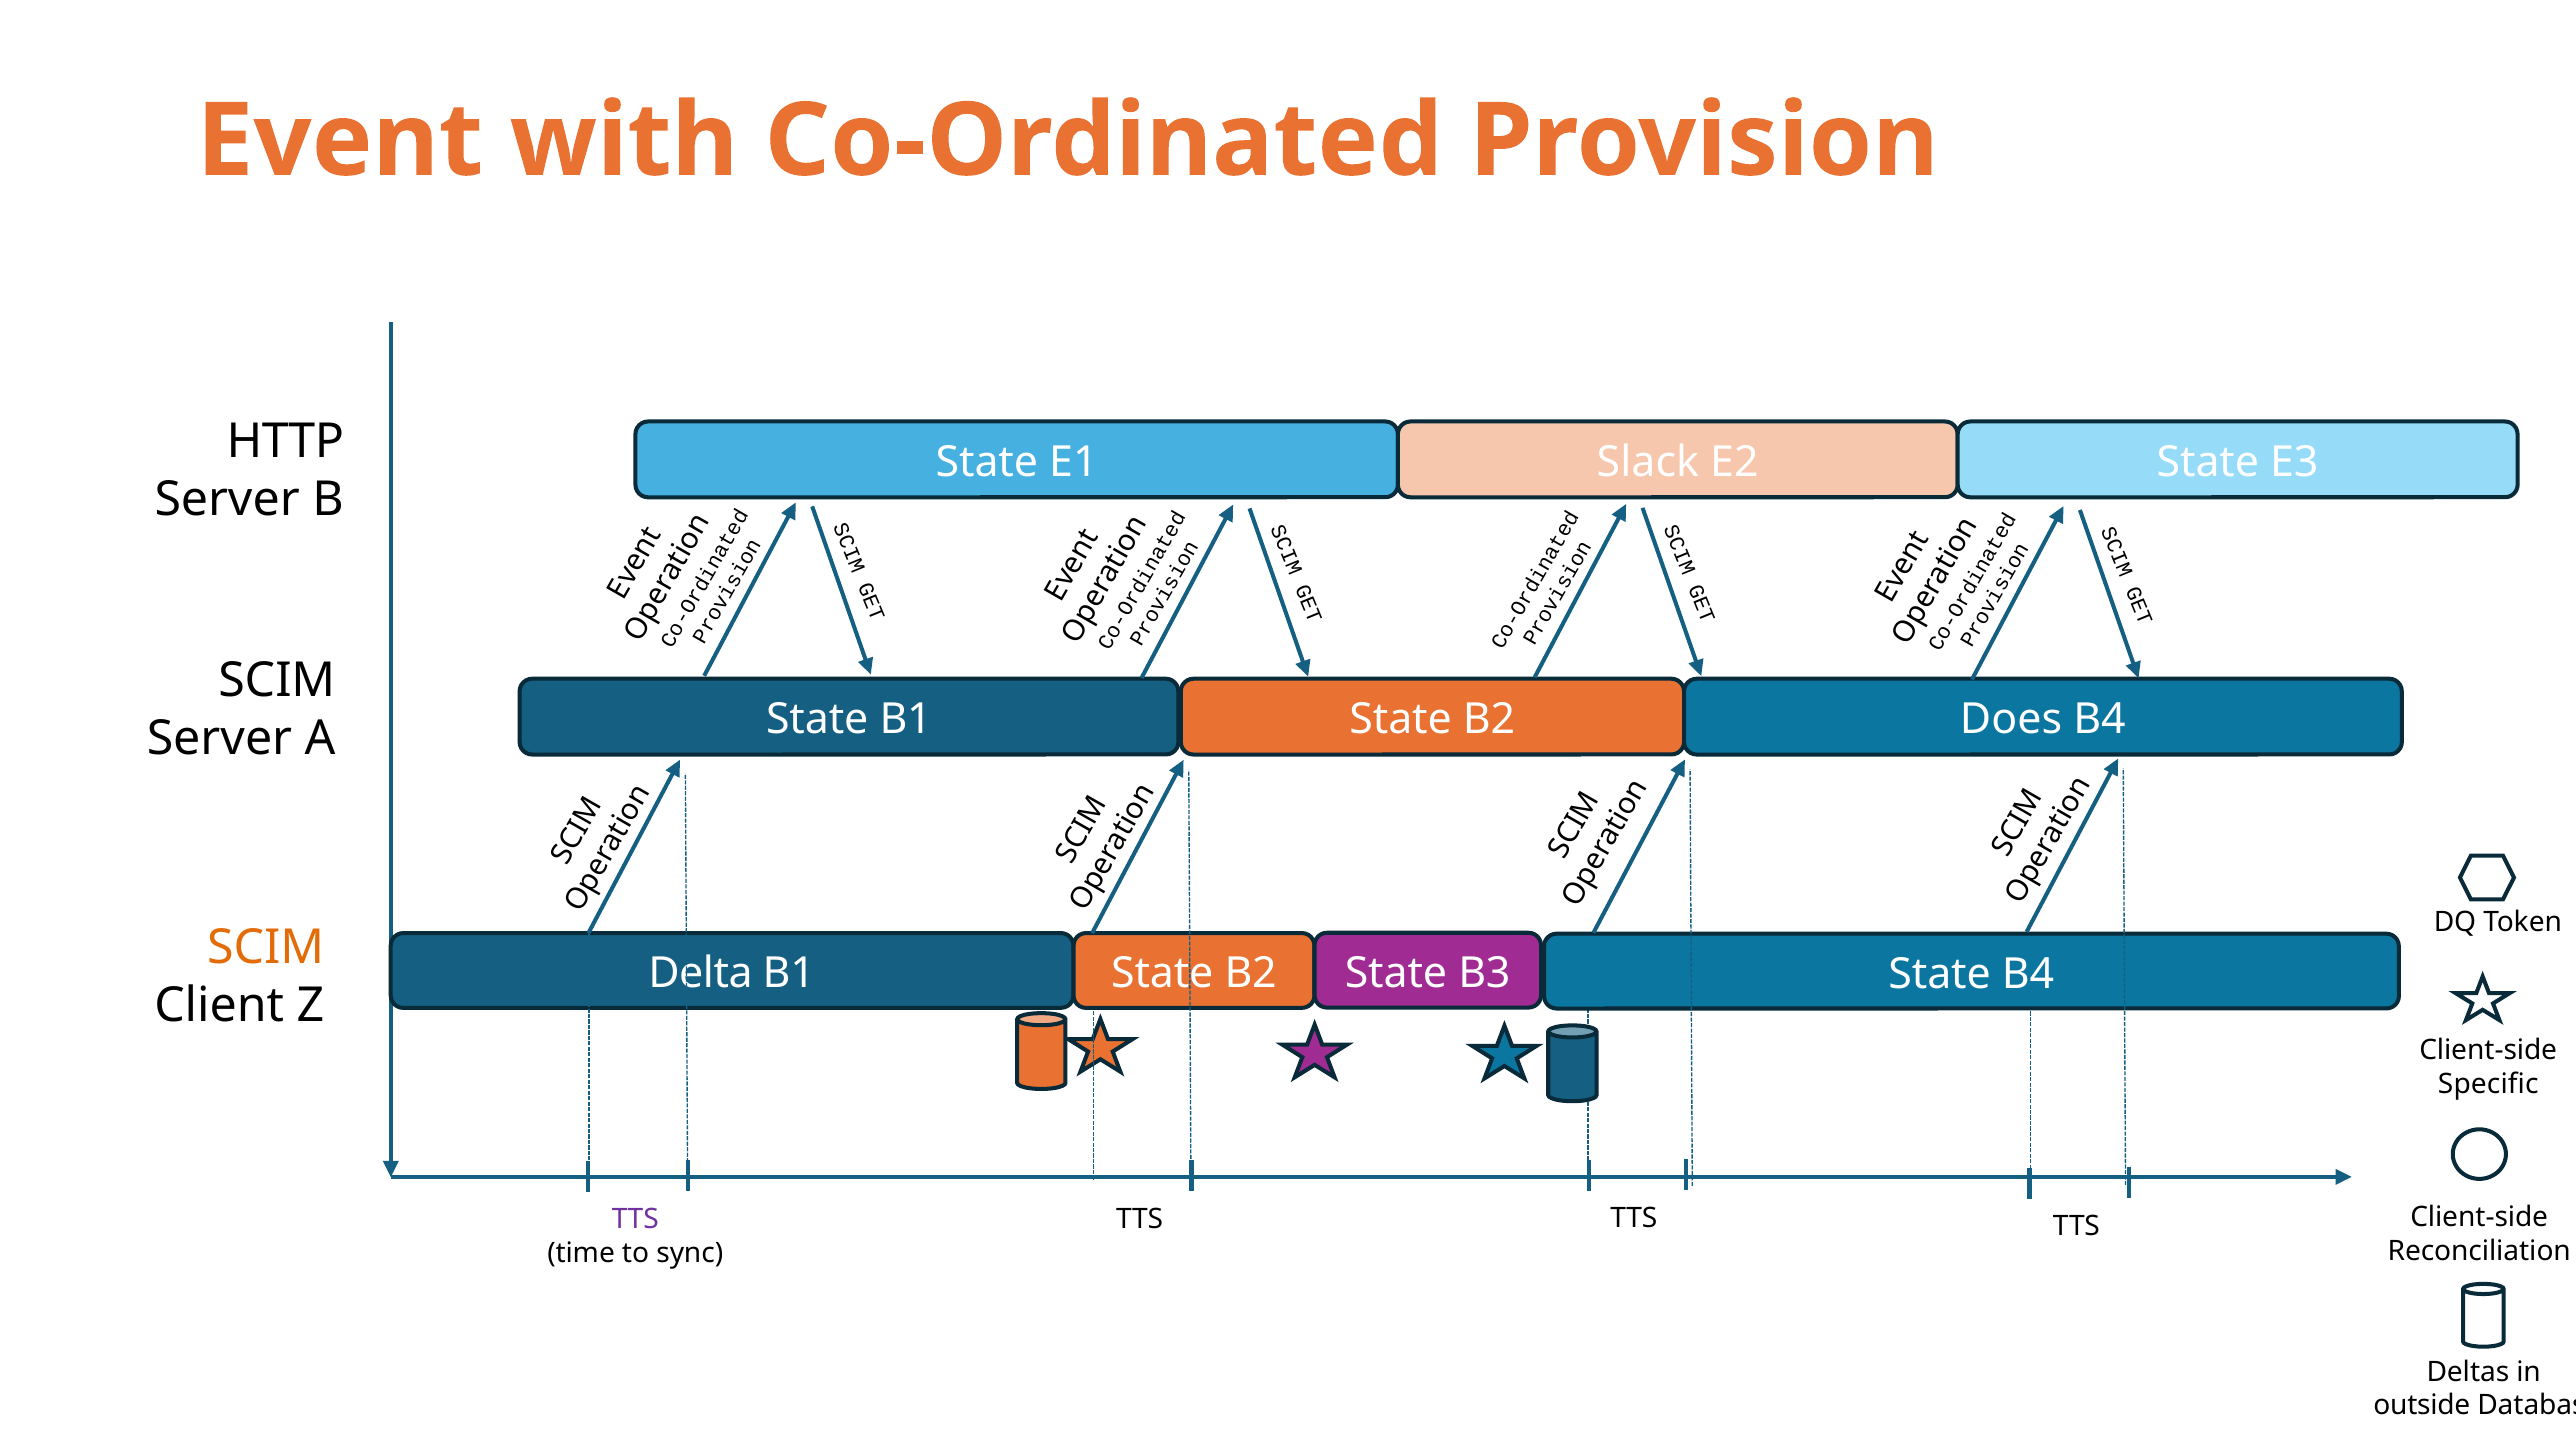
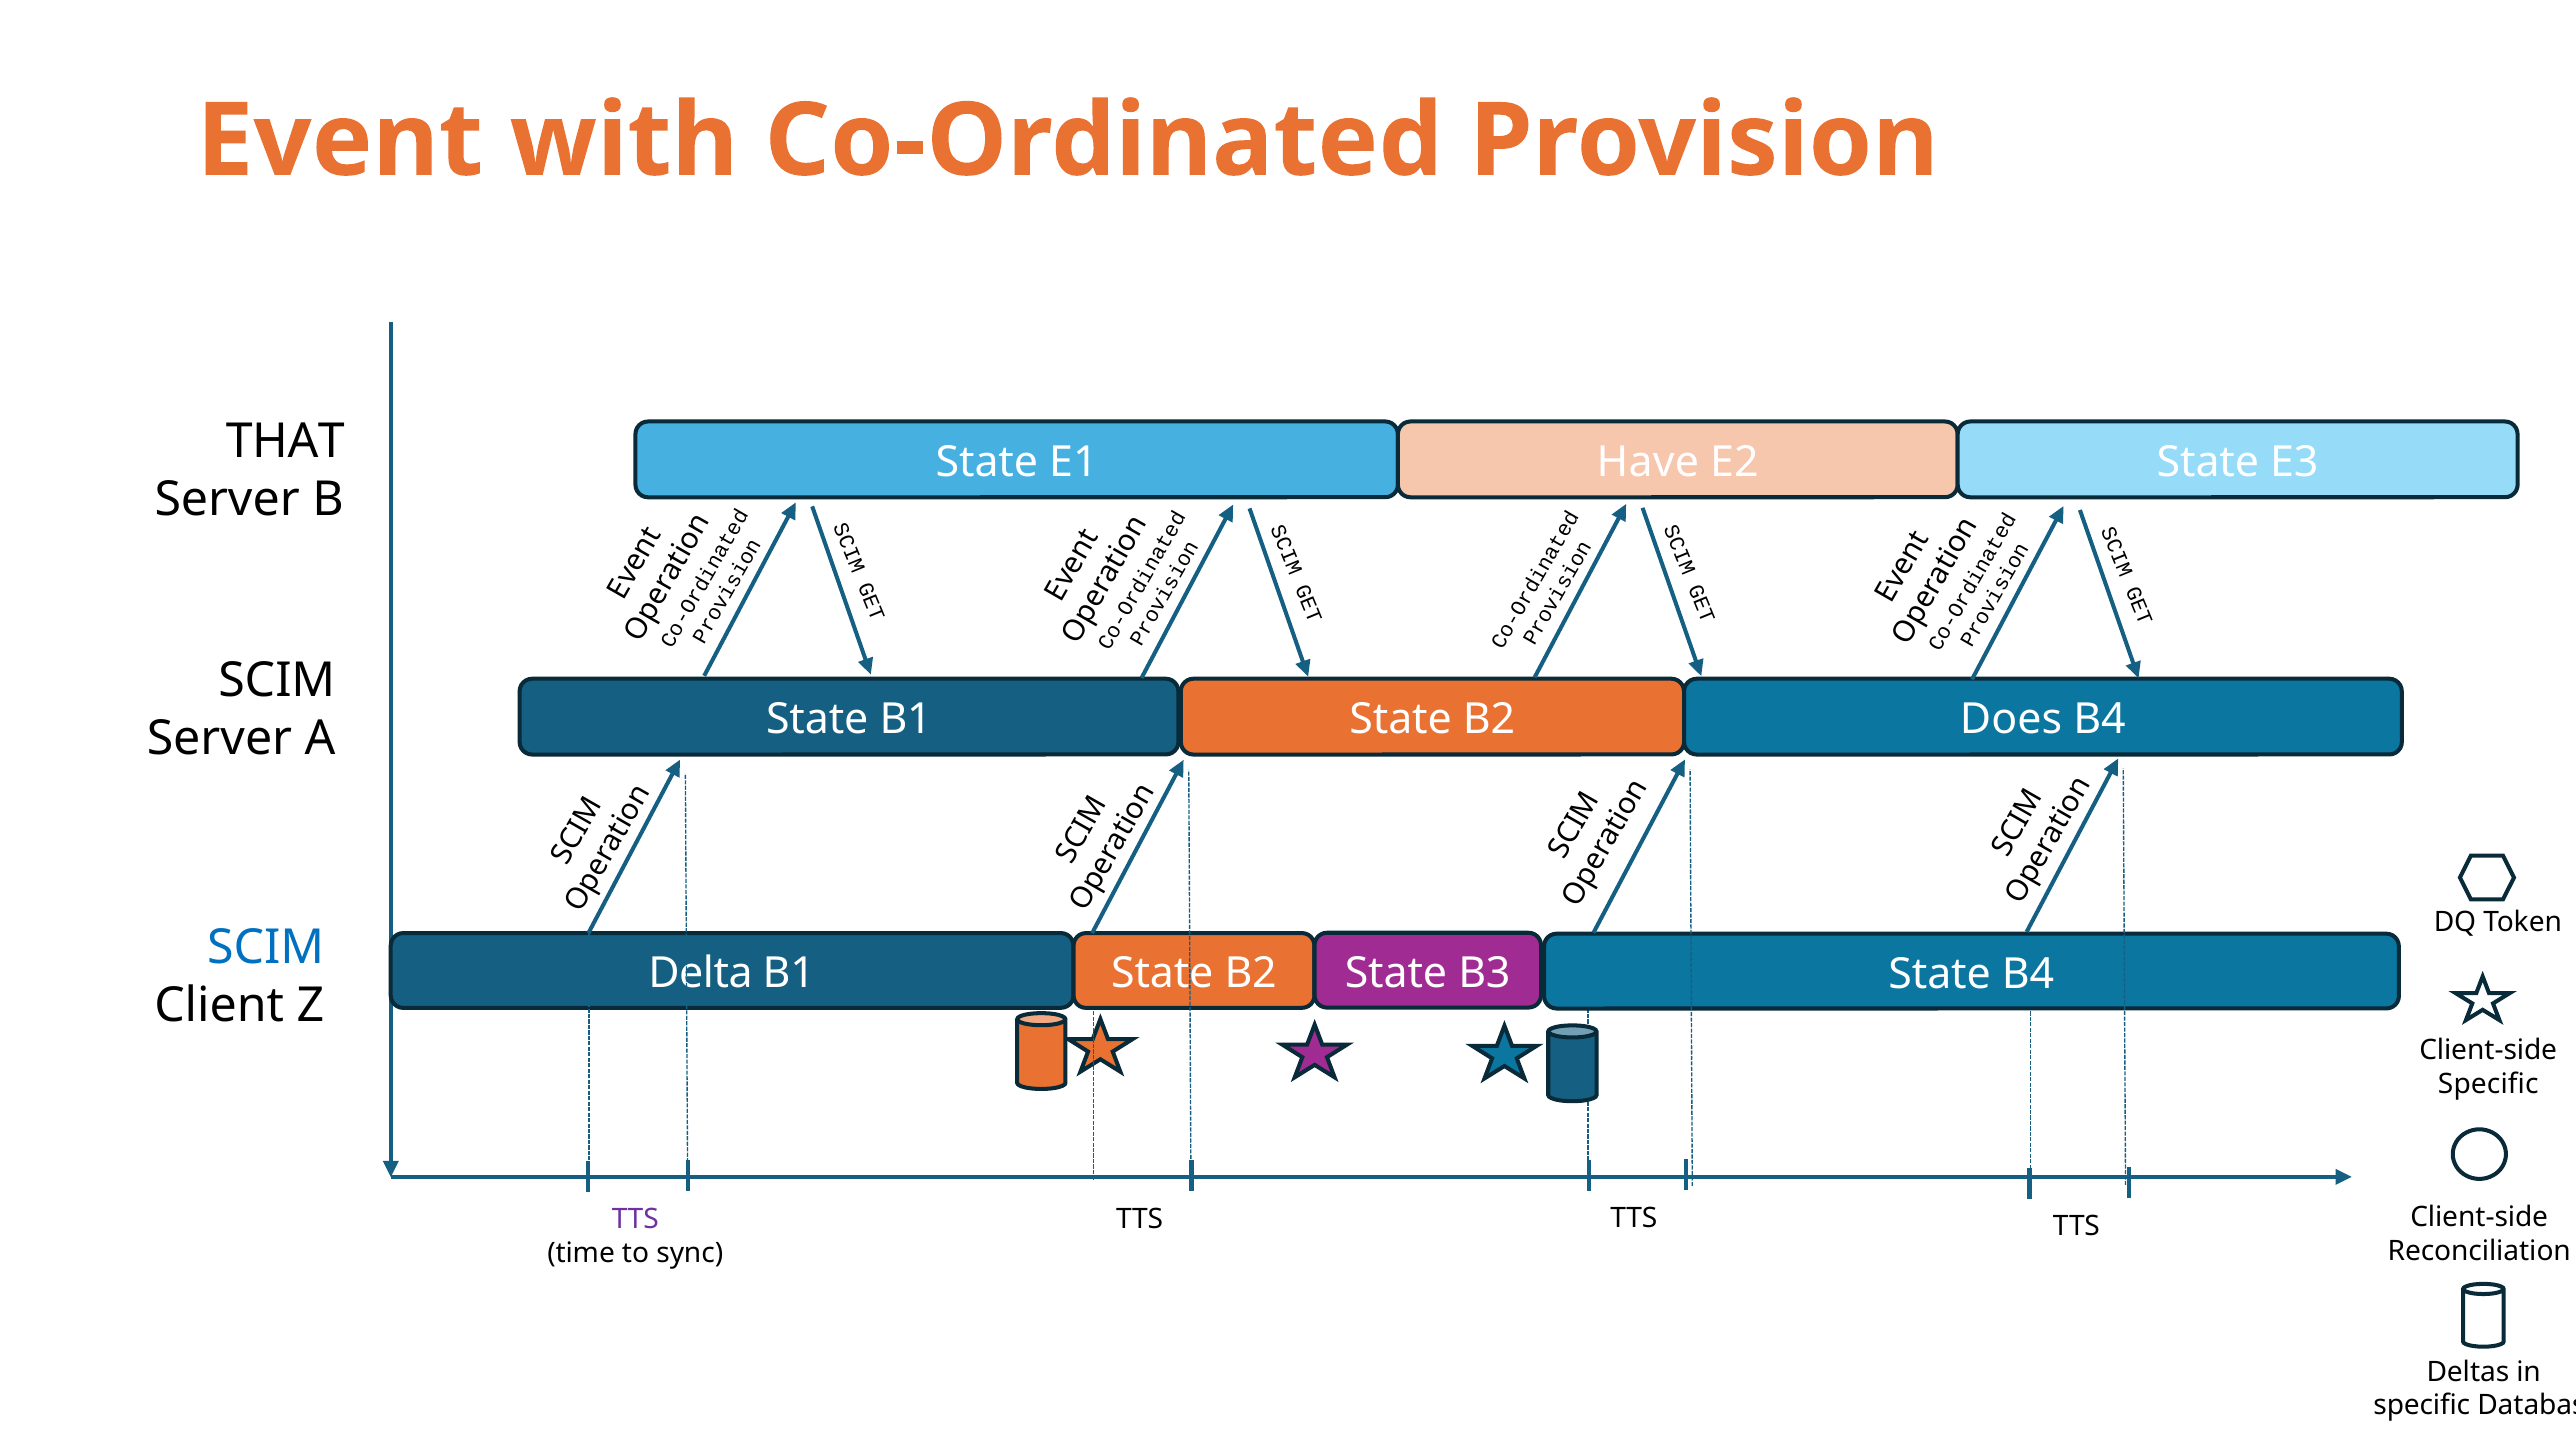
HTTP: HTTP -> THAT
Slack: Slack -> Have
SCIM at (266, 947) colour: orange -> blue
outside at (2422, 1406): outside -> specific
